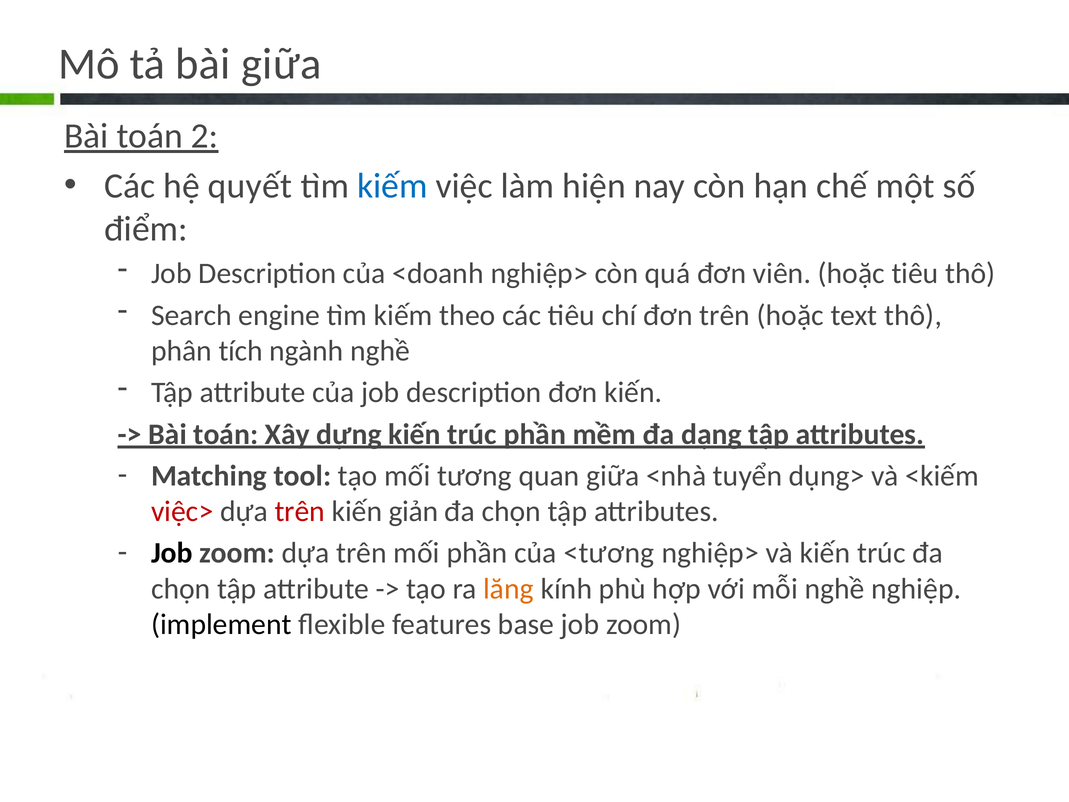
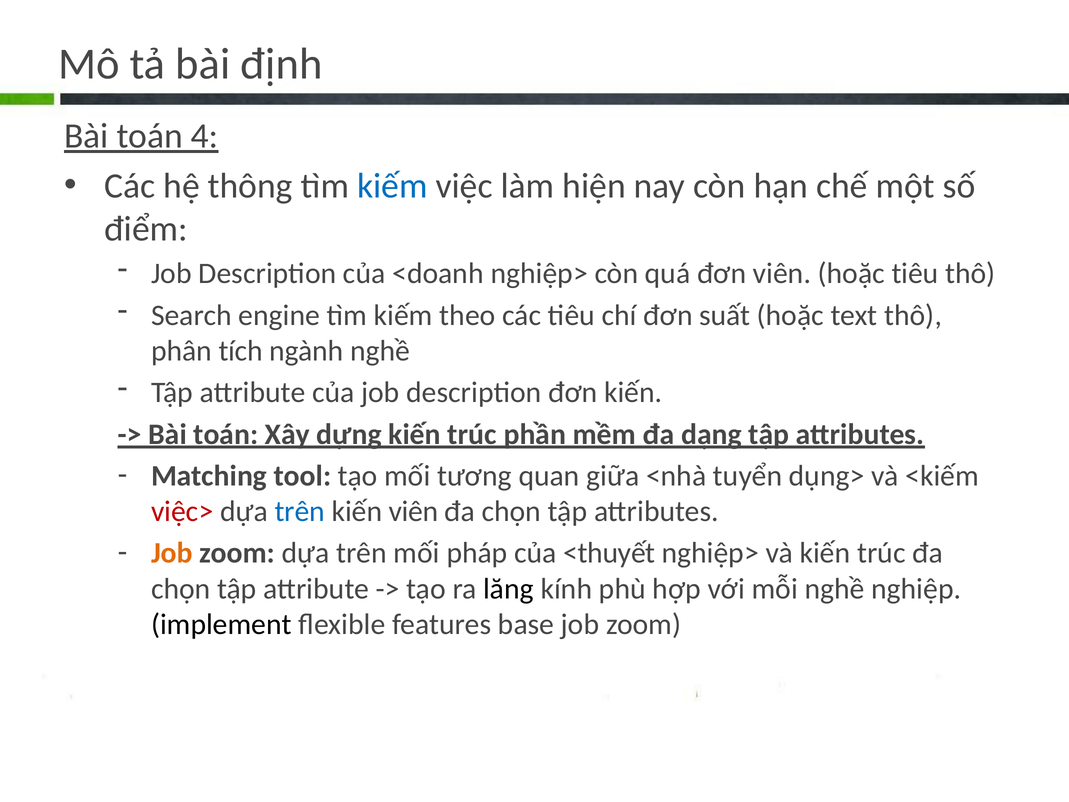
bài giữa: giữa -> định
2: 2 -> 4
quyết: quyết -> thông
đơn trên: trên -> suất
trên at (300, 511) colour: red -> blue
kiến giản: giản -> viên
Job at (172, 553) colour: black -> orange
mối phần: phần -> pháp
<tương: <tương -> <thuyết
lăng colour: orange -> black
